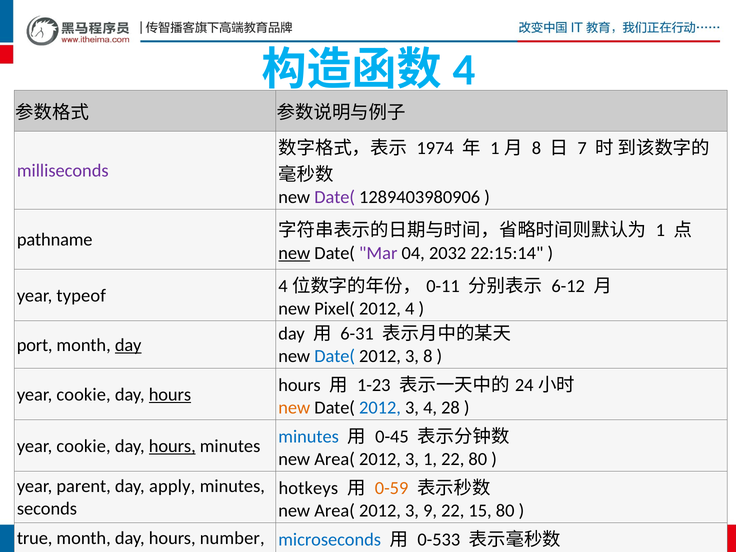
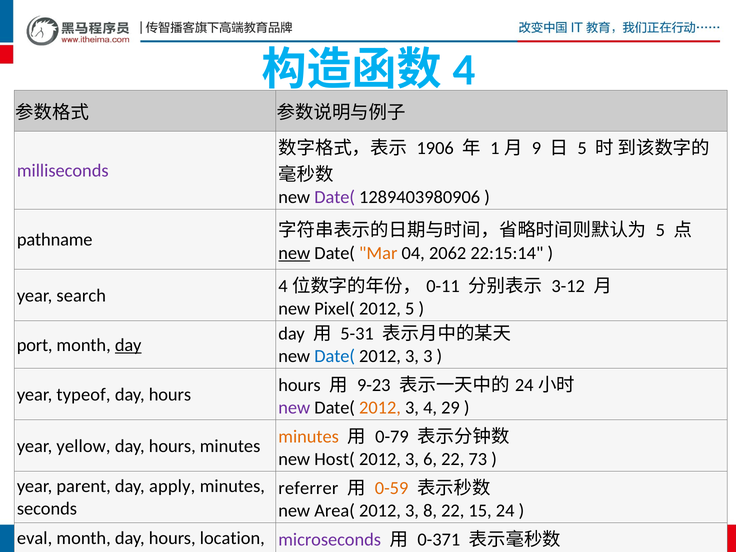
1974: 1974 -> 1906
8 at (536, 148): 8 -> 9
7 at (582, 148): 7 -> 5
1 at (660, 230): 1 -> 5
Mar colour: purple -> orange
2032: 2032 -> 2062
typeof: typeof -> search
6-12: 6-12 -> 3-12
2012 4: 4 -> 5
6-31: 6-31 -> 5-31
3 8: 8 -> 3
1-23: 1-23 -> 9-23
cookie at (84, 394): cookie -> typeof
hours at (170, 394) underline: present -> none
new at (294, 408) colour: orange -> purple
2012 at (380, 408) colour: blue -> orange
28: 28 -> 29
minutes at (309, 437) colour: blue -> orange
0-45: 0-45 -> 0-79
cookie at (84, 446): cookie -> yellow
hours at (172, 446) underline: present -> none
Area( at (335, 459): Area( -> Host(
3 1: 1 -> 6
22 80: 80 -> 73
hotkeys: hotkeys -> referrer
9: 9 -> 8
15 80: 80 -> 24
true: true -> eval
number: number -> location
microseconds at (330, 540) colour: blue -> purple
0-533: 0-533 -> 0-371
